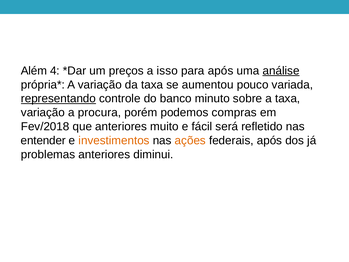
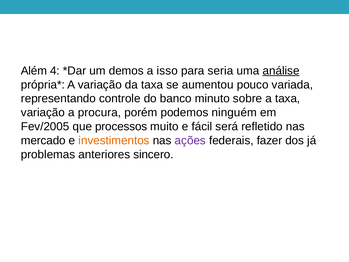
preços: preços -> demos
para após: após -> seria
representando underline: present -> none
compras: compras -> ninguém
Fev/2018: Fev/2018 -> Fev/2005
que anteriores: anteriores -> processos
entender: entender -> mercado
ações colour: orange -> purple
federais após: após -> fazer
diminui: diminui -> sincero
